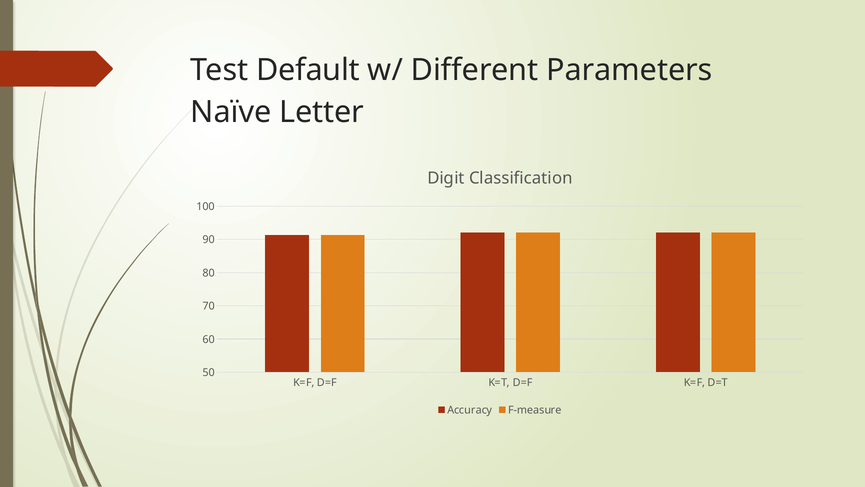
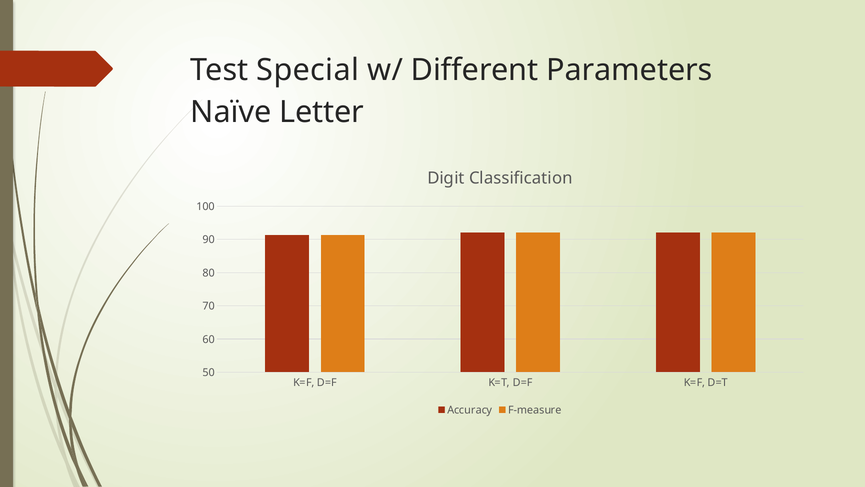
Default: Default -> Special
